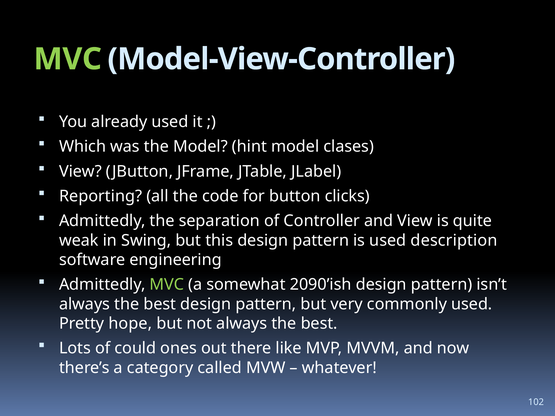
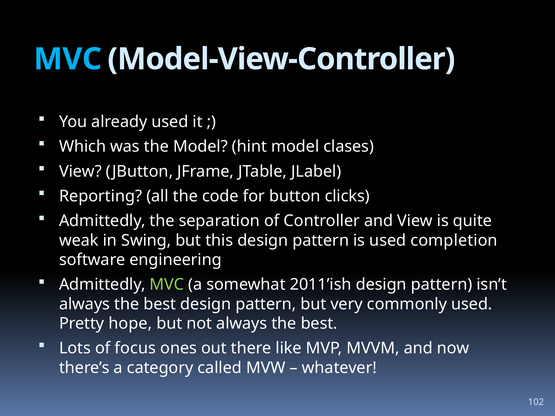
MVC at (68, 59) colour: light green -> light blue
description: description -> completion
2090’ish: 2090’ish -> 2011’ish
could: could -> focus
